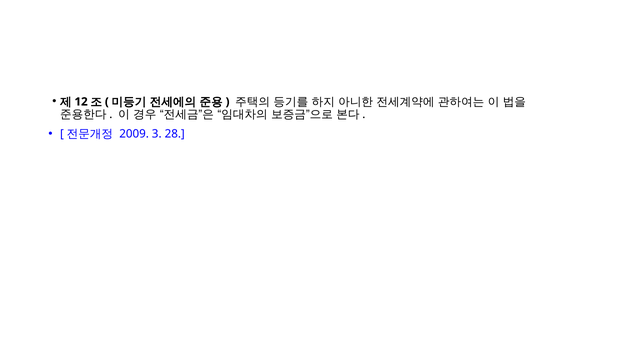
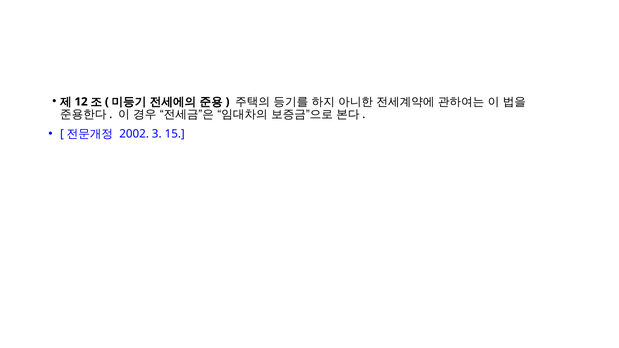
2009: 2009 -> 2002
28: 28 -> 15
